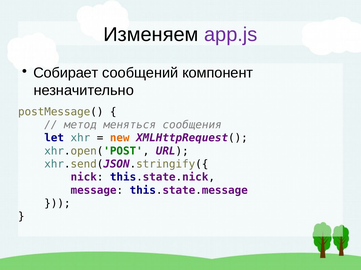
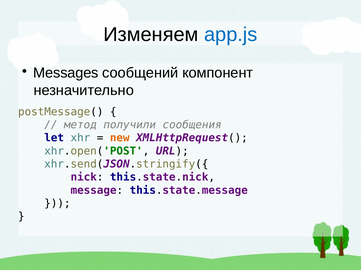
app.js colour: purple -> blue
Собирает: Собирает -> Messages
меняться: меняться -> получили
